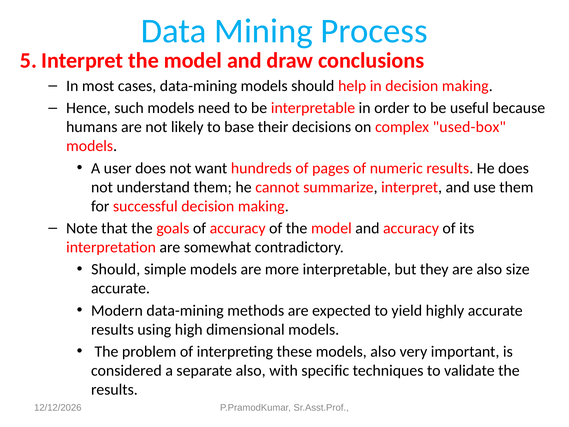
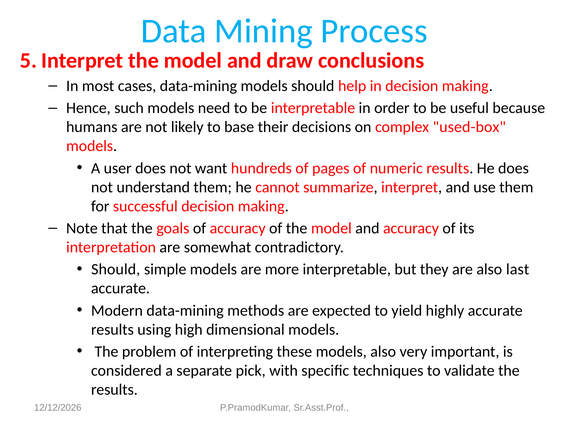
size: size -> last
separate also: also -> pick
